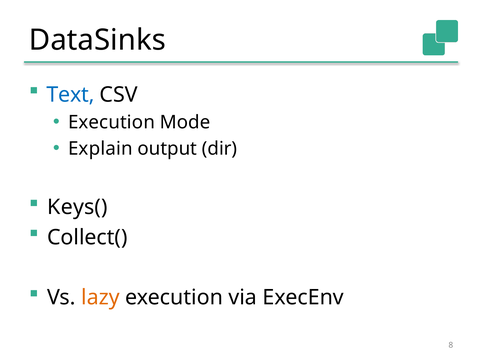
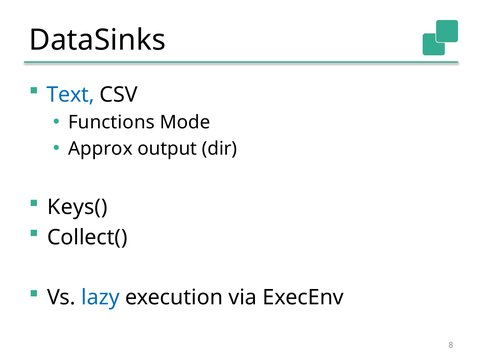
Execution at (112, 122): Execution -> Functions
Explain: Explain -> Approx
lazy colour: orange -> blue
